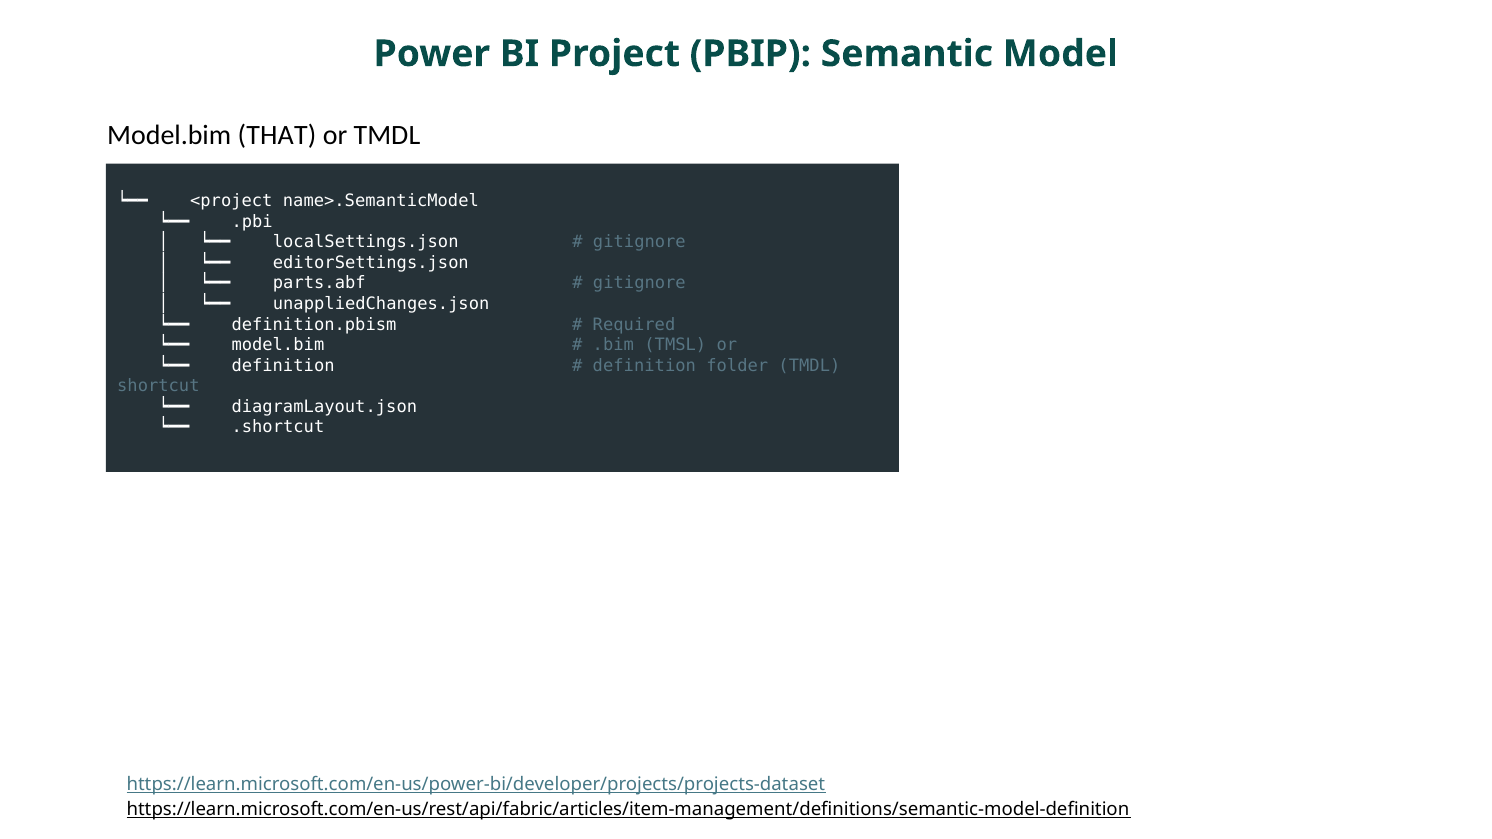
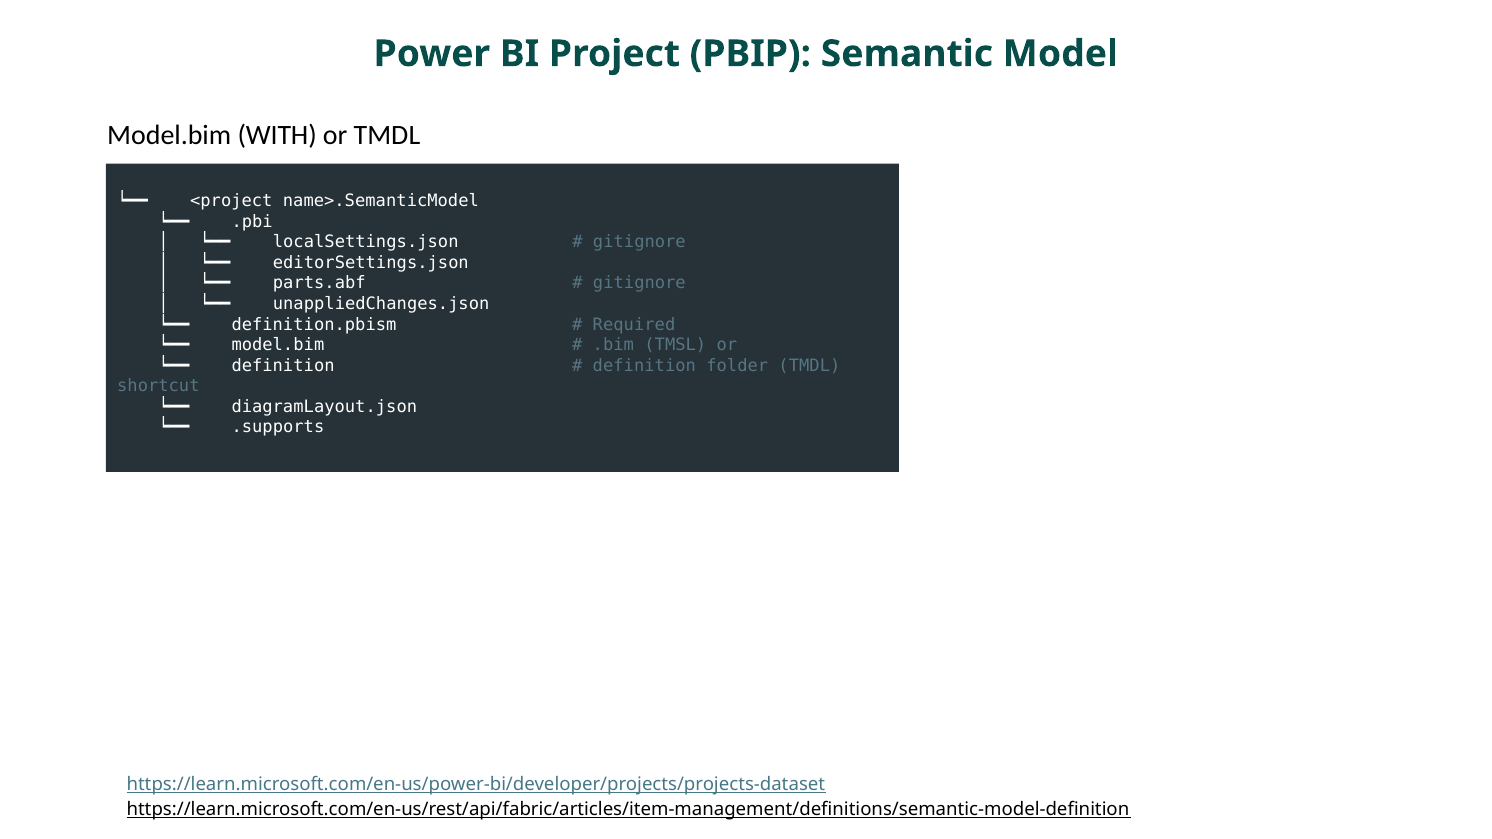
THAT: THAT -> WITH
.shortcut: .shortcut -> .supports
